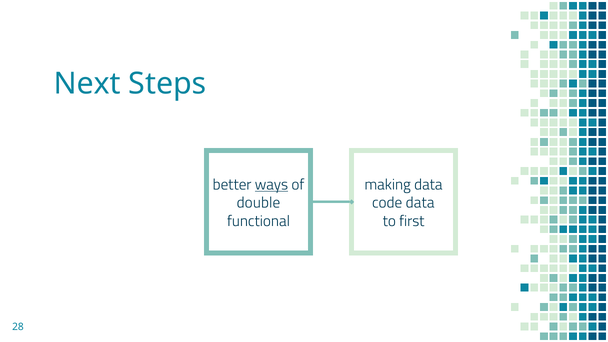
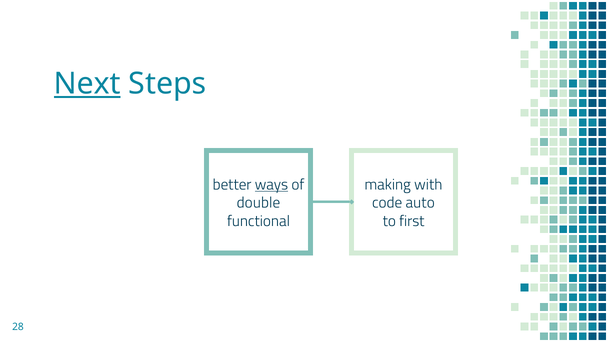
Next underline: none -> present
making data: data -> with
code data: data -> auto
